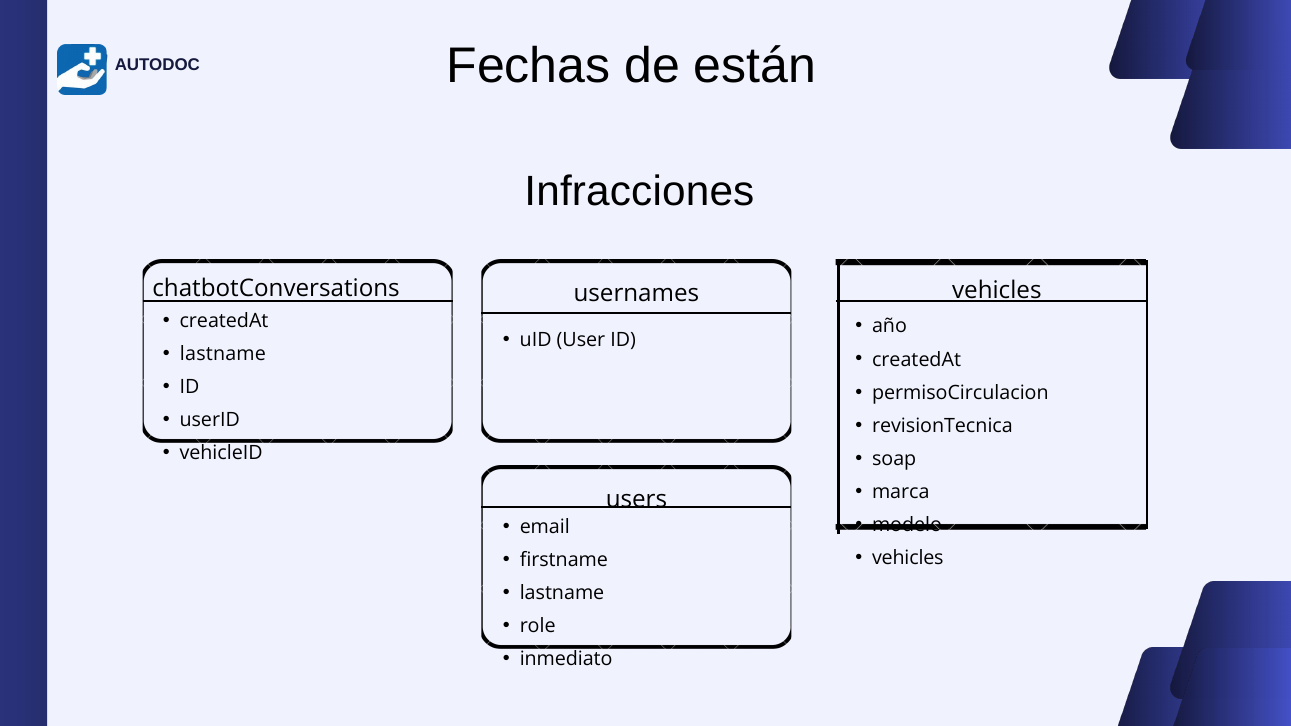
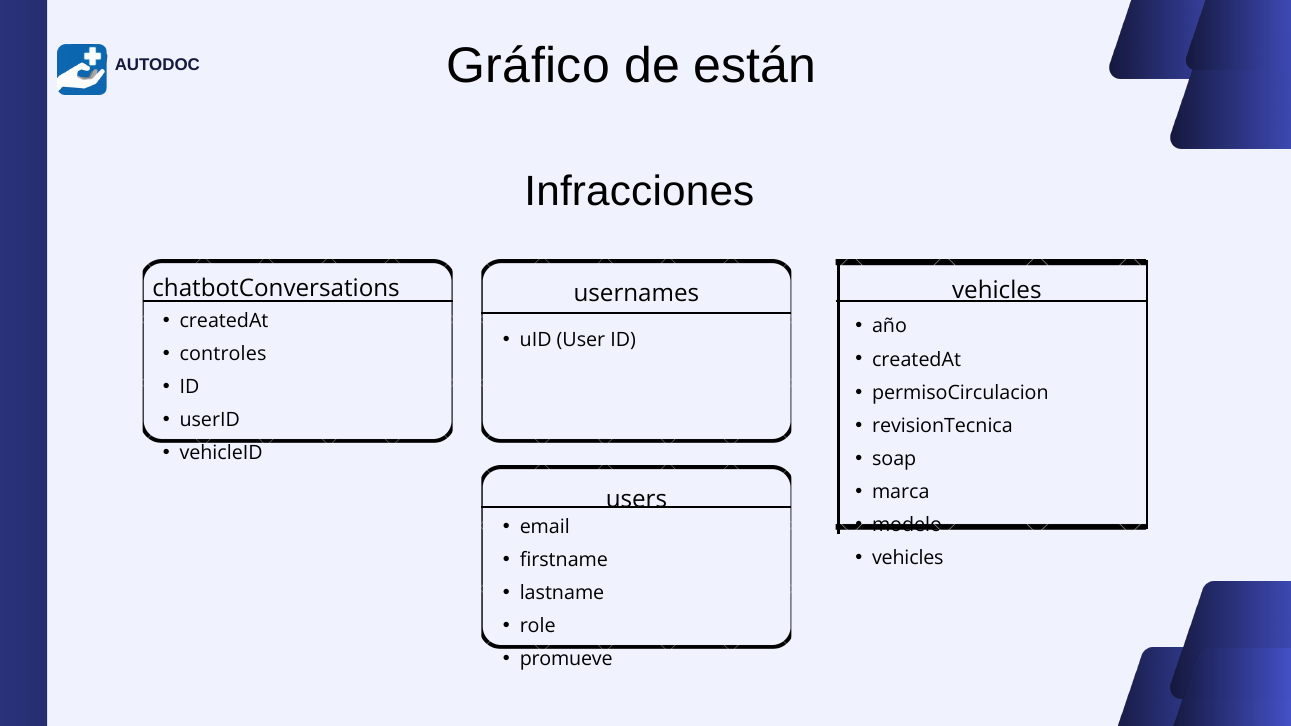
Fechas: Fechas -> Gráfico
lastname at (223, 354): lastname -> controles
inmediato: inmediato -> promueve
